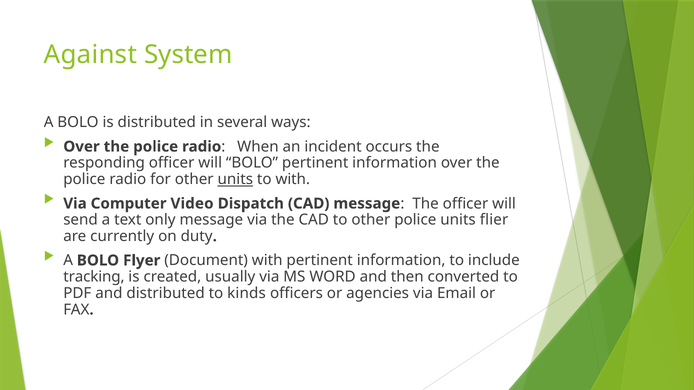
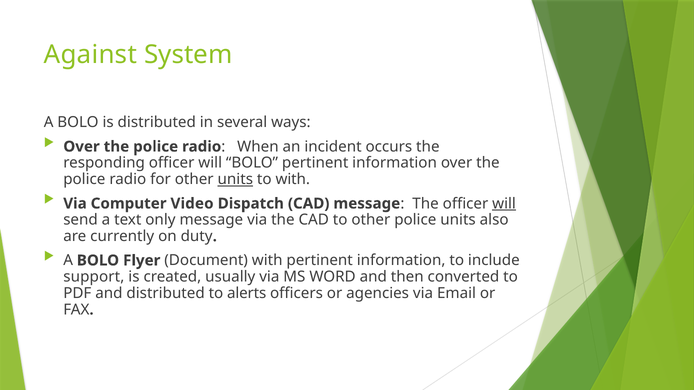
will at (504, 204) underline: none -> present
flier: flier -> also
tracking: tracking -> support
kinds: kinds -> alerts
